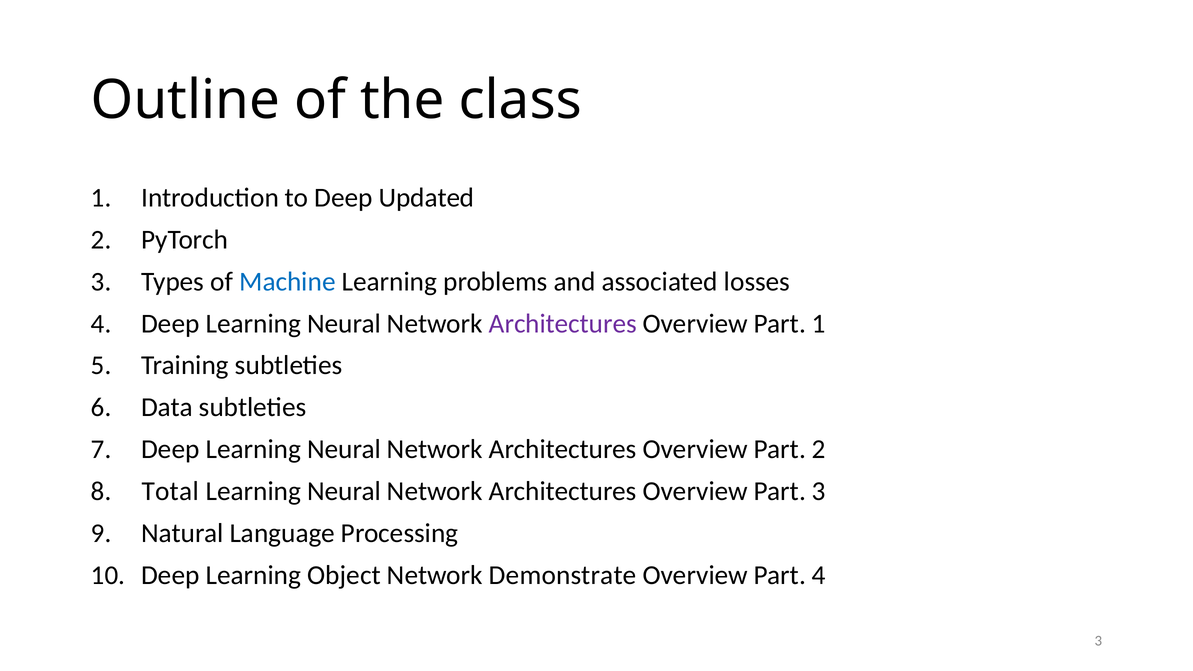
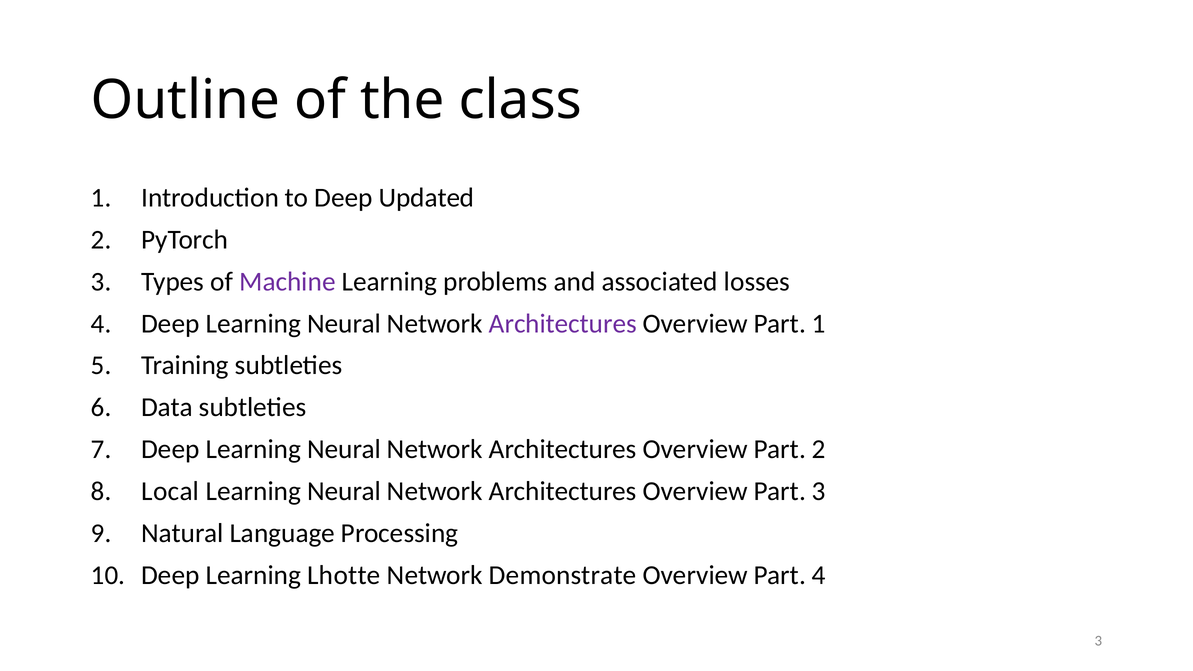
Machine colour: blue -> purple
Total: Total -> Local
Object: Object -> Lhotte
